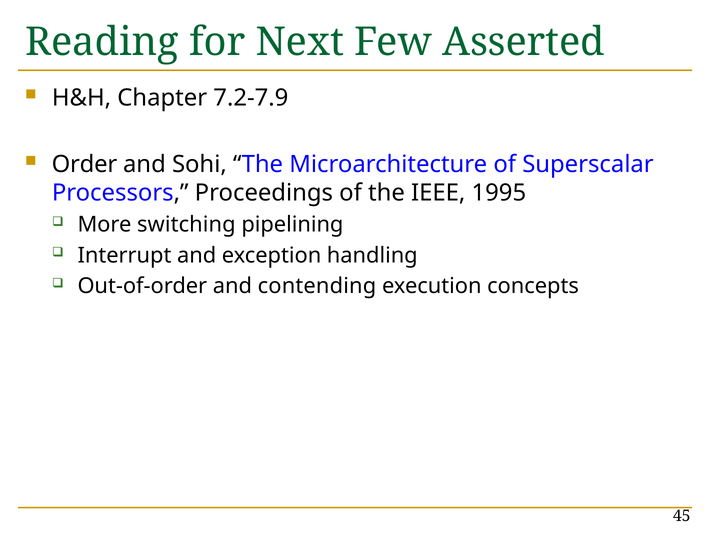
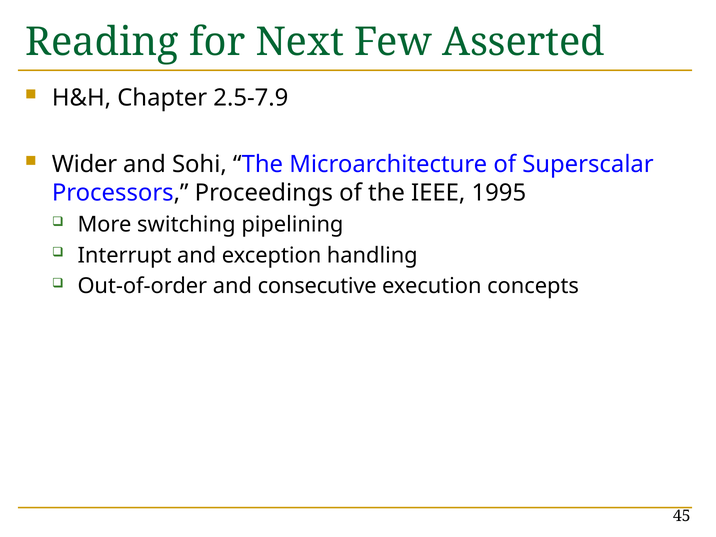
7.2-7.9: 7.2-7.9 -> 2.5-7.9
Order: Order -> Wider
contending: contending -> consecutive
